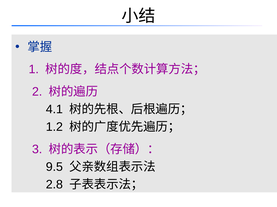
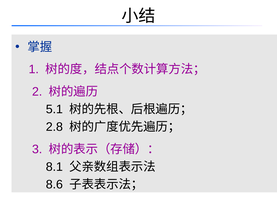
4.1: 4.1 -> 5.1
1.2: 1.2 -> 2.8
9.5: 9.5 -> 8.1
2.8: 2.8 -> 8.6
